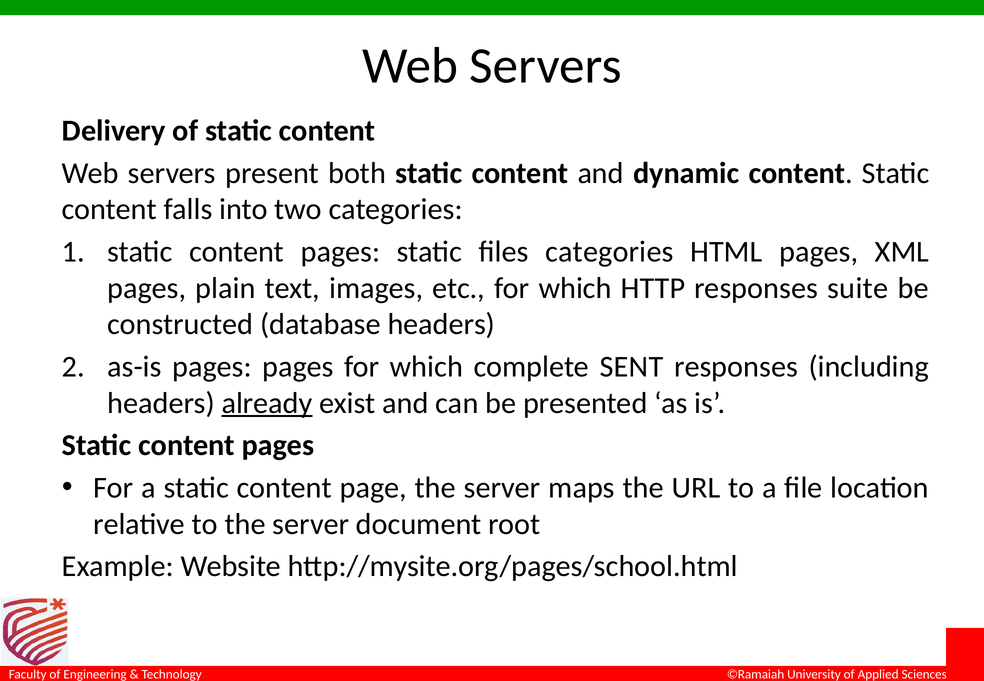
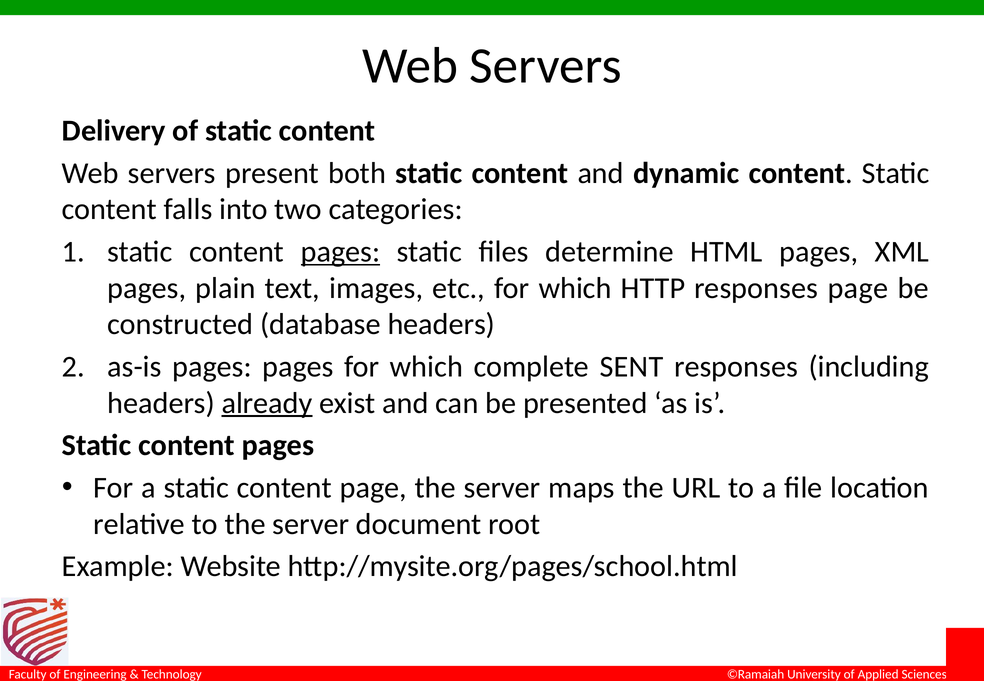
pages at (341, 252) underline: none -> present
files categories: categories -> determine
responses suite: suite -> page
